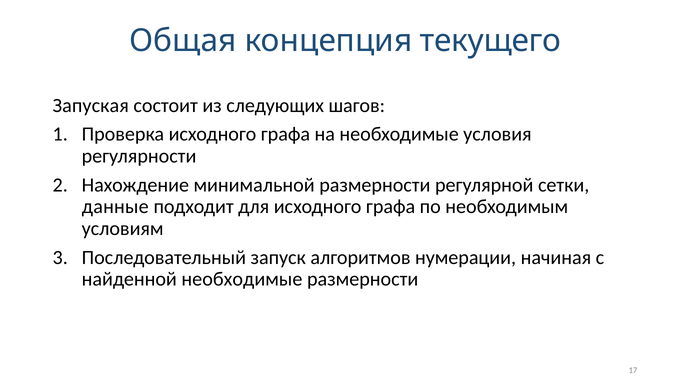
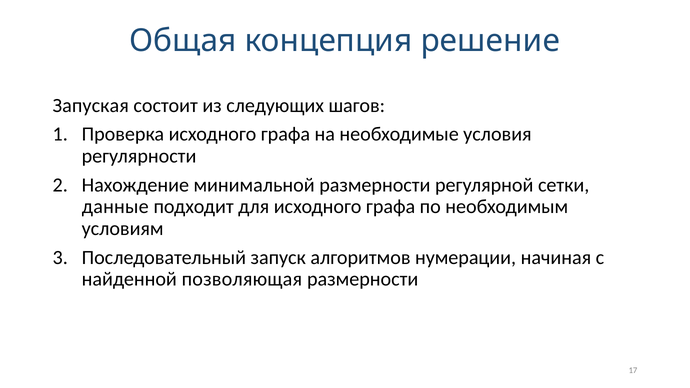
текущего: текущего -> решение
найденной необходимые: необходимые -> позволяющая
